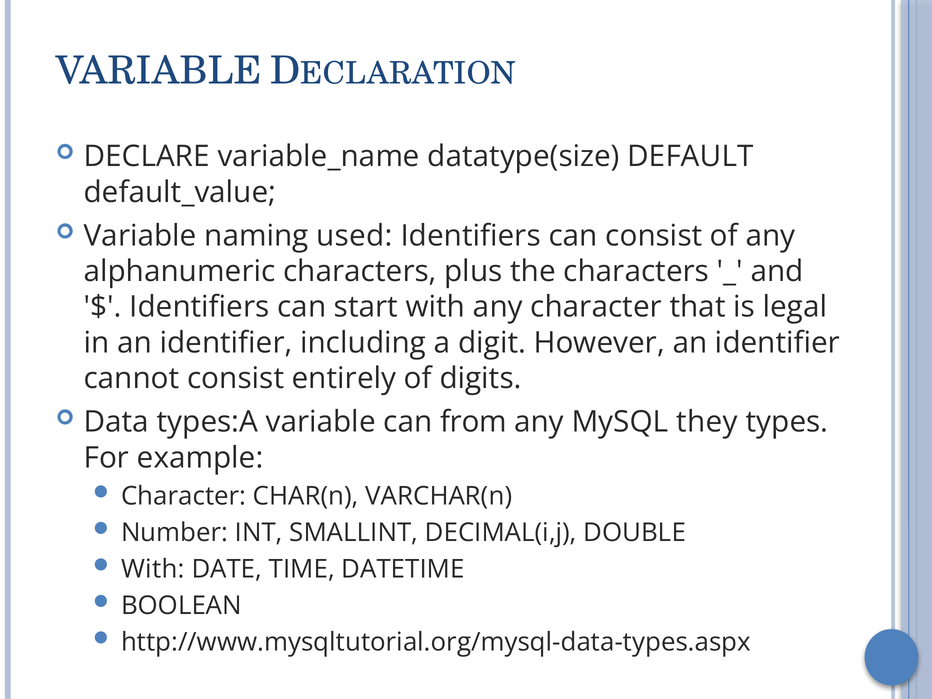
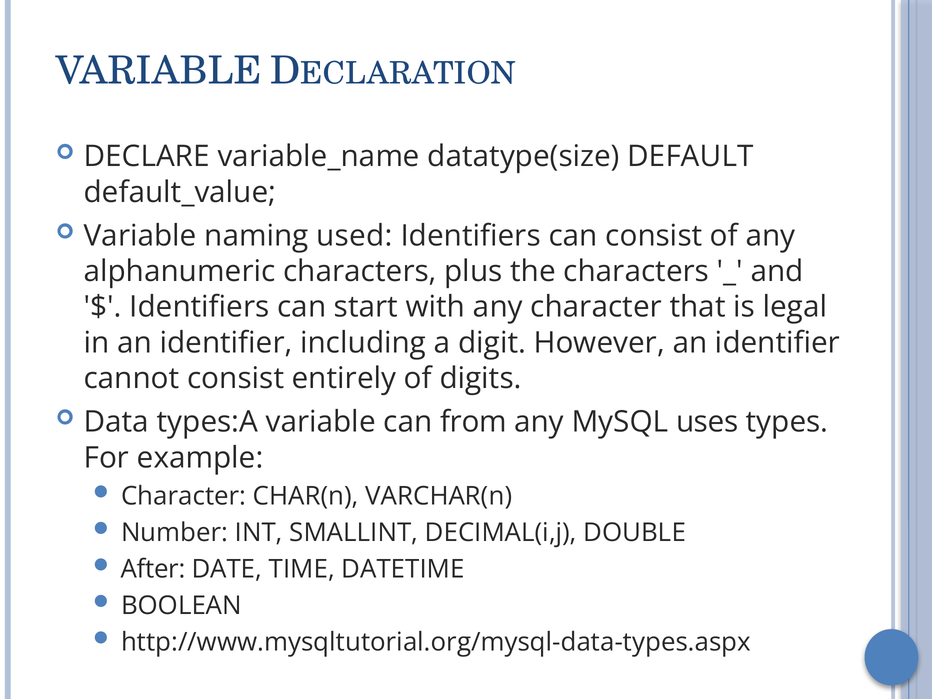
they: they -> uses
With at (153, 569): With -> After
